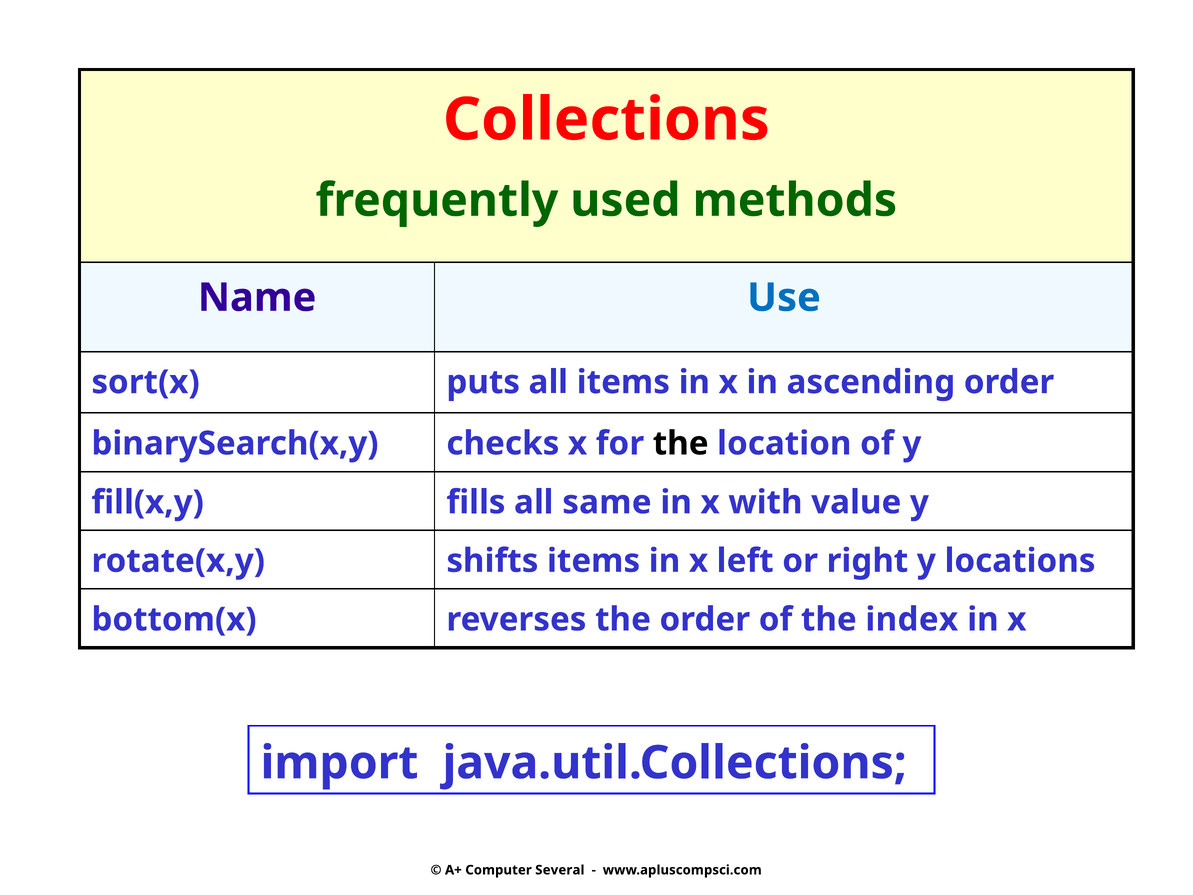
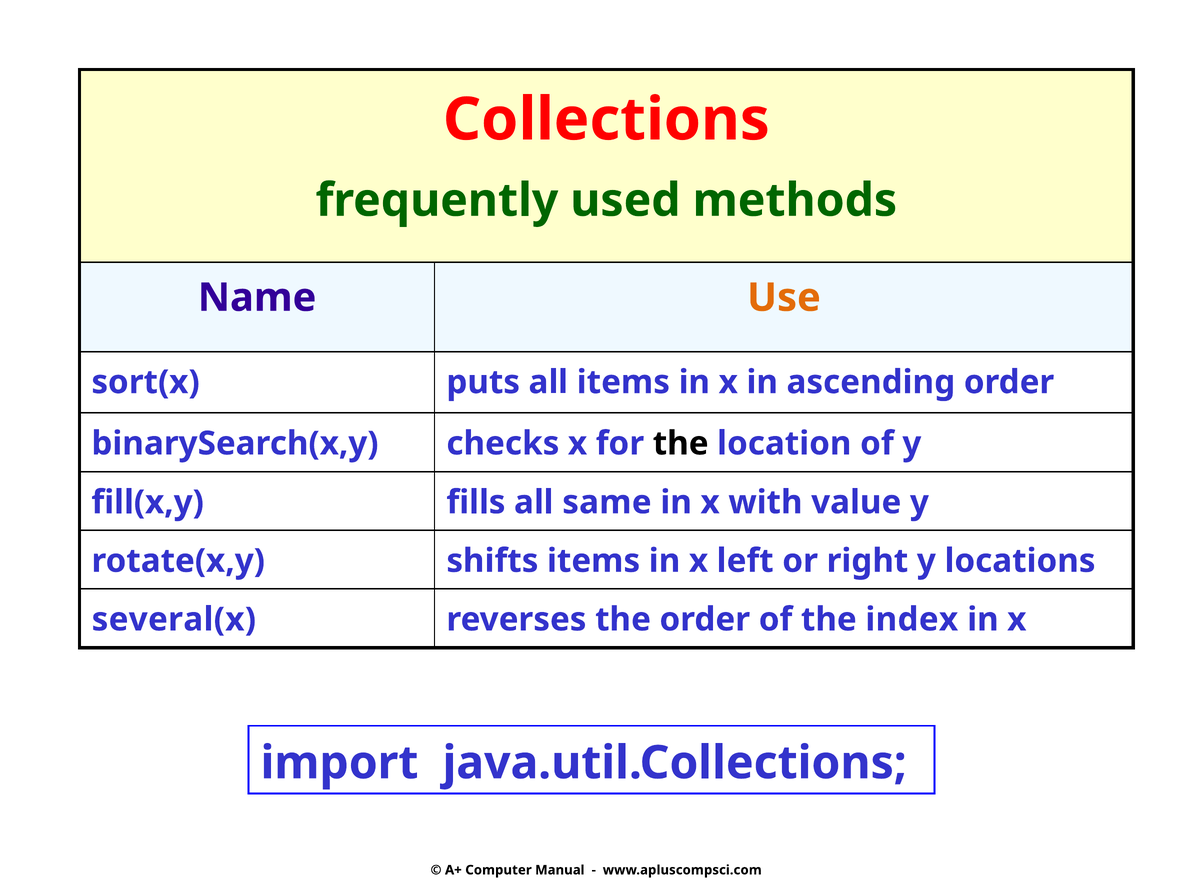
Use colour: blue -> orange
bottom(x: bottom(x -> several(x
Several: Several -> Manual
